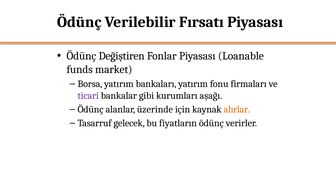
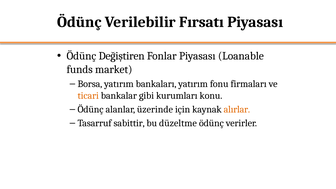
ticari colour: purple -> orange
aşağı: aşağı -> konu
gelecek: gelecek -> sabittir
fiyatların: fiyatların -> düzeltme
